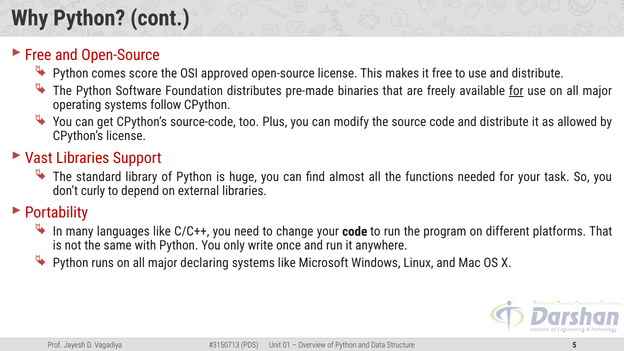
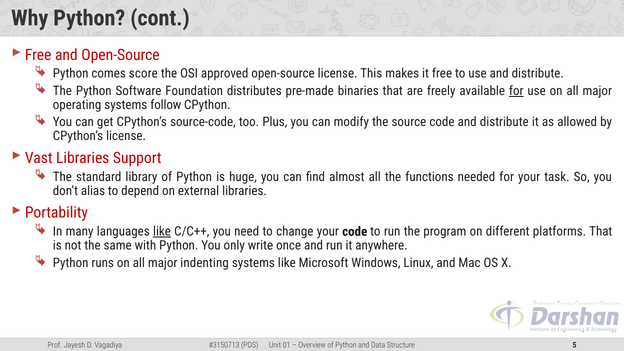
curly: curly -> alias
like at (162, 231) underline: none -> present
declaring: declaring -> indenting
